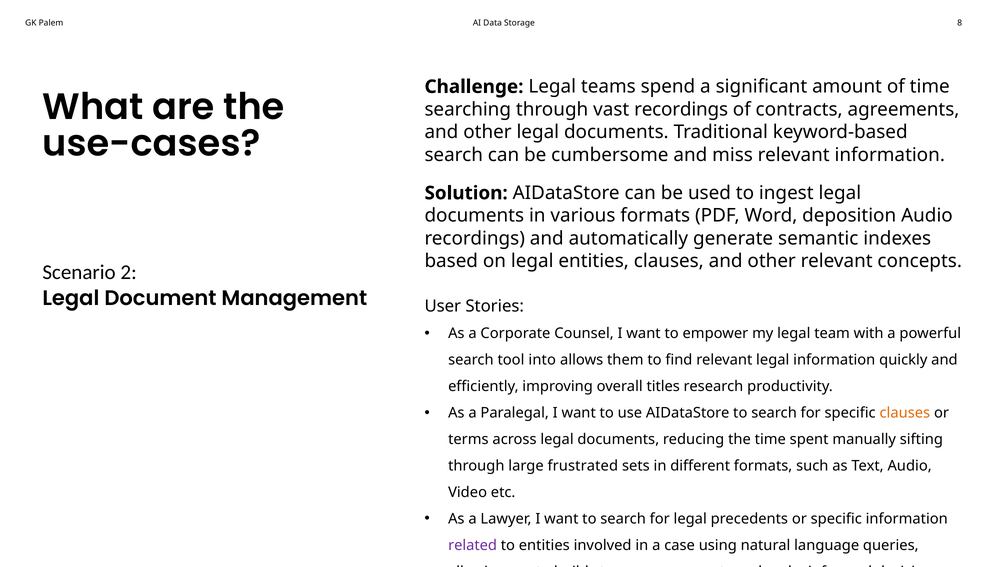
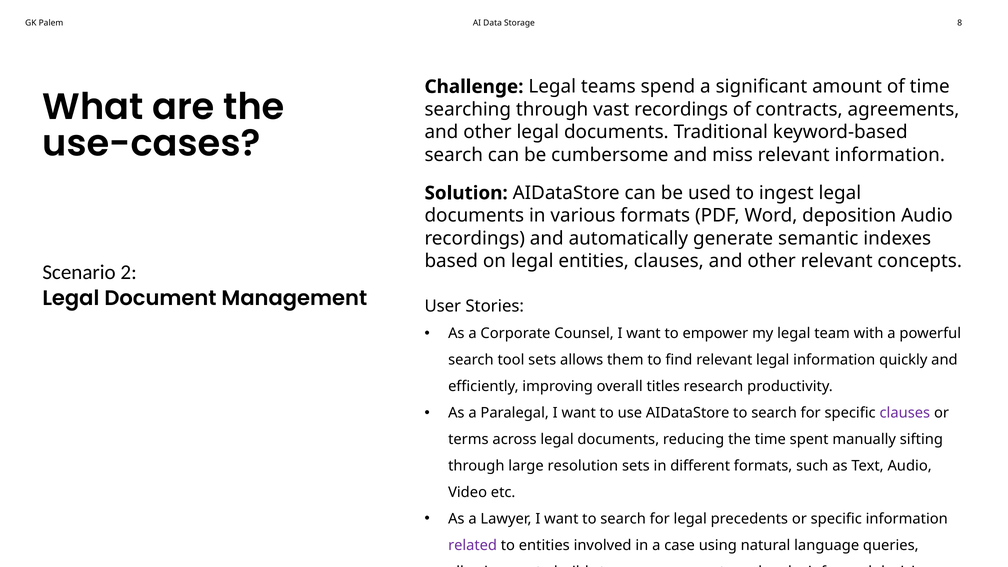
tool into: into -> sets
clauses at (905, 413) colour: orange -> purple
frustrated: frustrated -> resolution
